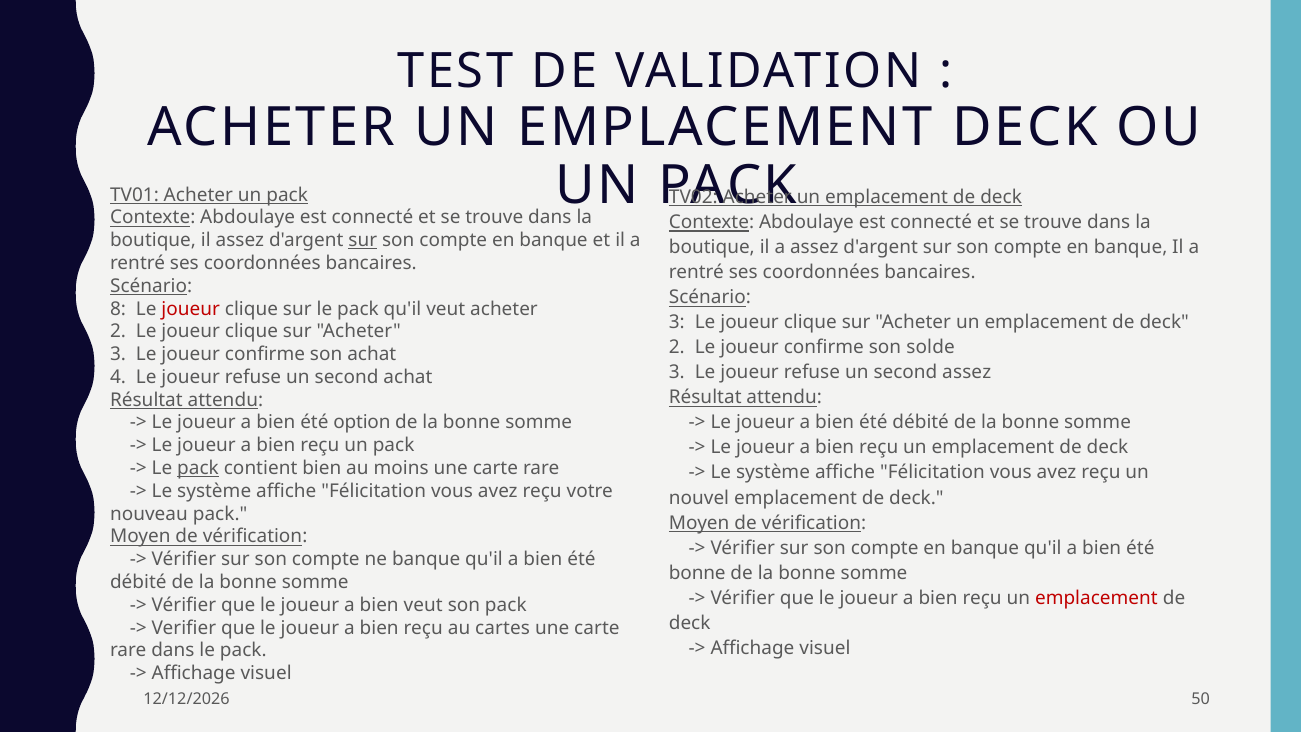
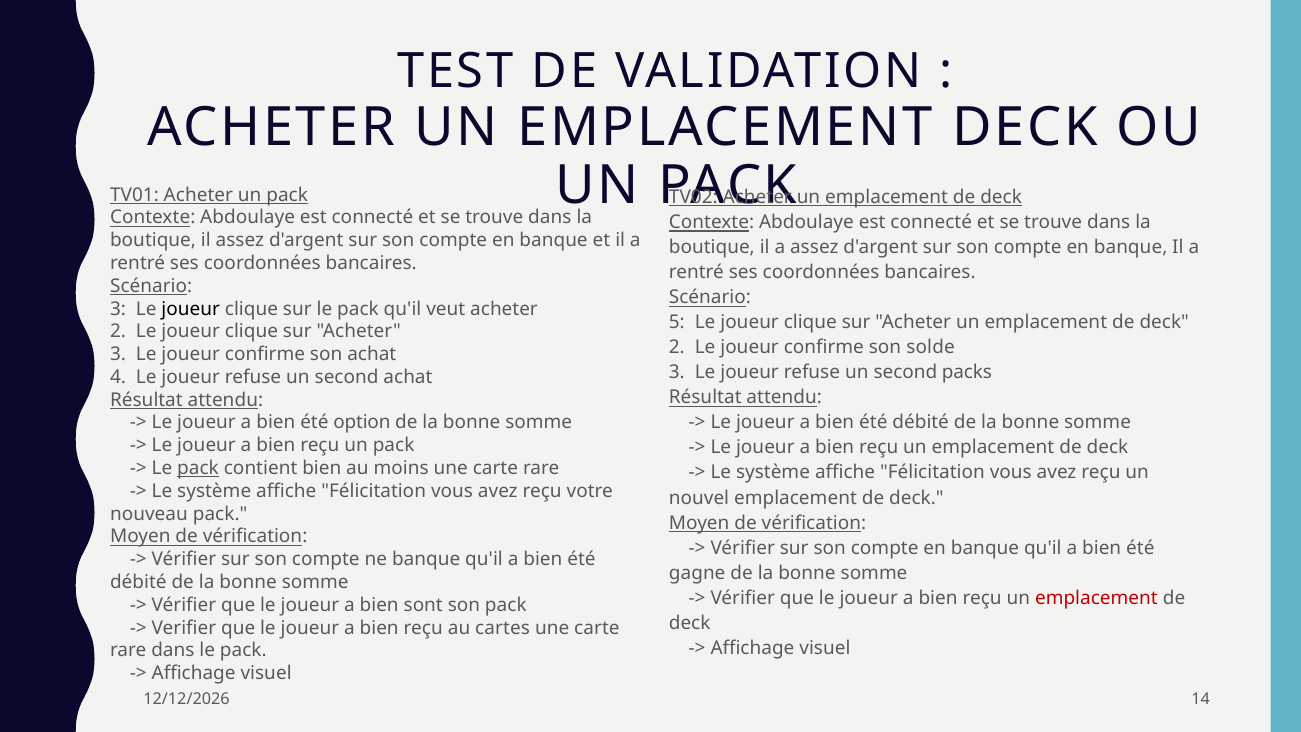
sur at (363, 240) underline: present -> none
8 at (118, 309): 8 -> 3
joueur at (191, 309) colour: red -> black
3 at (677, 322): 3 -> 5
second assez: assez -> packs
bonne at (697, 573): bonne -> gagne
bien veut: veut -> sont
50: 50 -> 14
